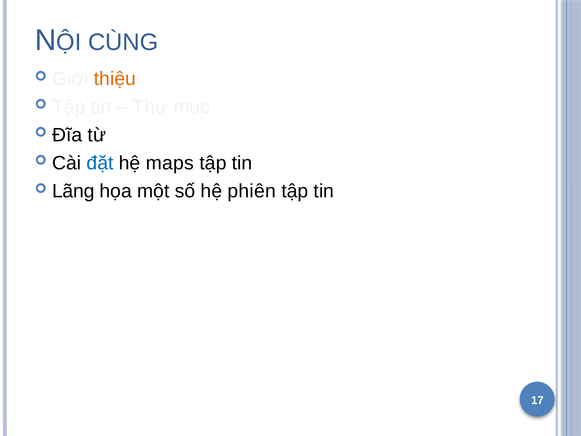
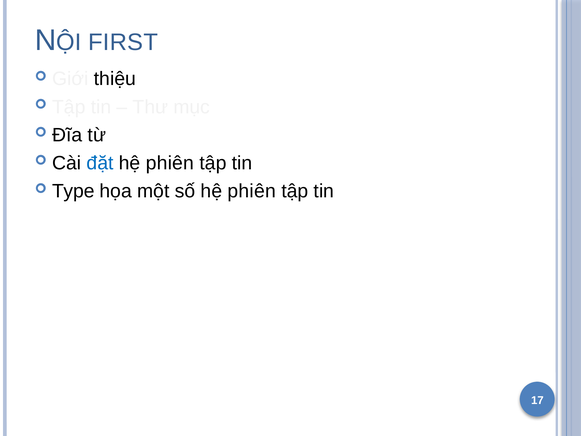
CÙNG: CÙNG -> FIRST
thiệu colour: orange -> black
maps at (170, 163): maps -> phiên
Lãng: Lãng -> Type
